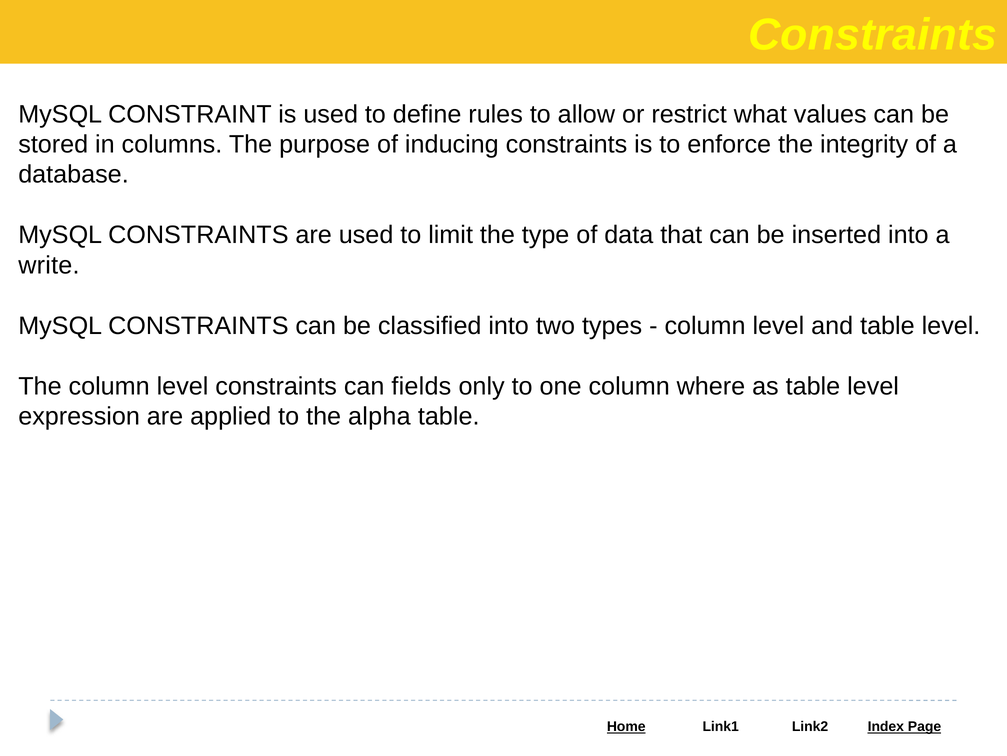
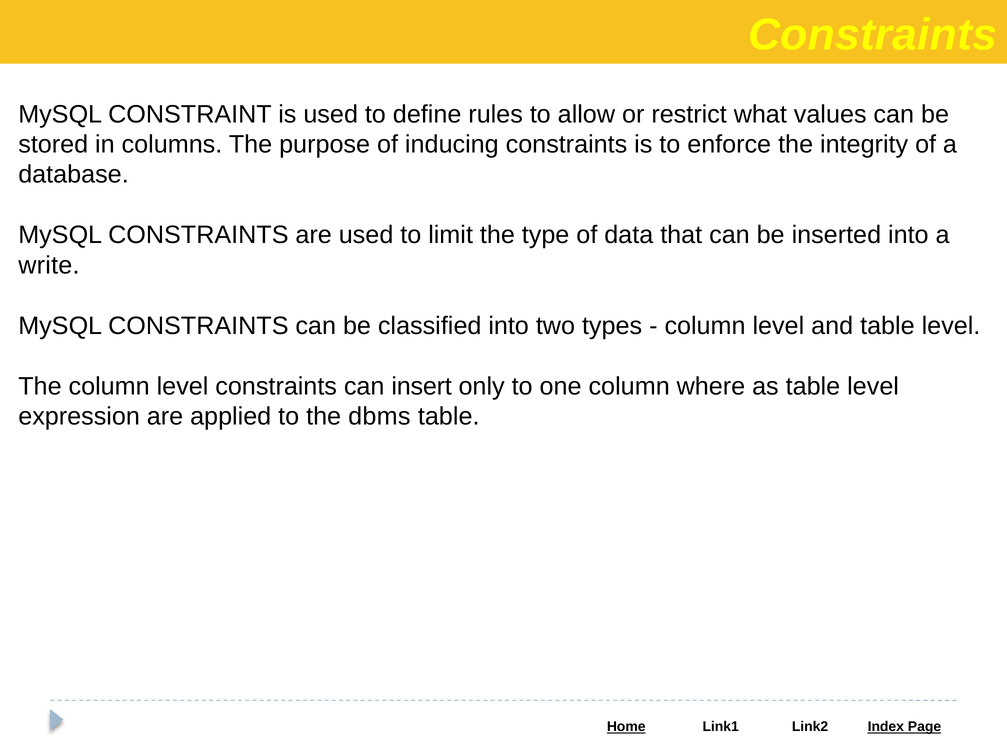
fields: fields -> insert
alpha: alpha -> dbms
